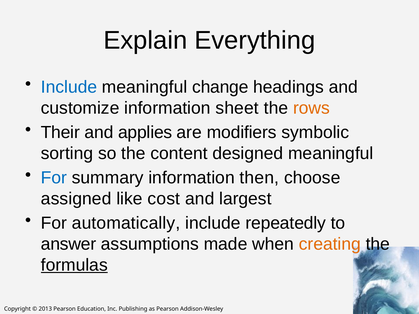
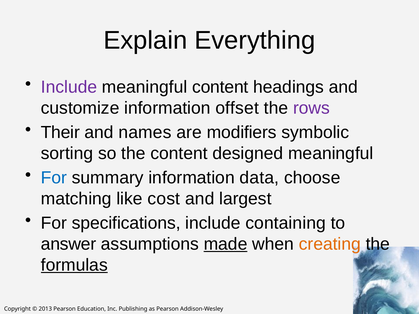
Include at (69, 87) colour: blue -> purple
meaningful change: change -> content
sheet: sheet -> offset
rows colour: orange -> purple
applies: applies -> names
then: then -> data
assigned: assigned -> matching
automatically: automatically -> specifications
repeatedly: repeatedly -> containing
made underline: none -> present
